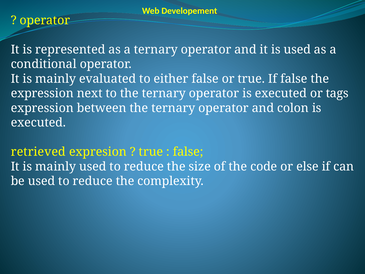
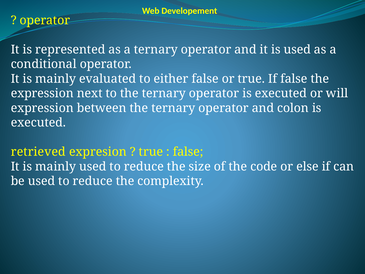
tags: tags -> will
